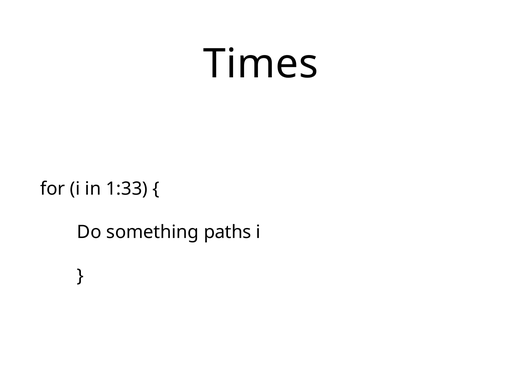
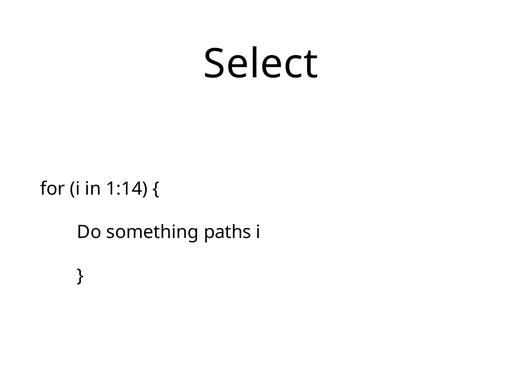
Times: Times -> Select
1:33: 1:33 -> 1:14
